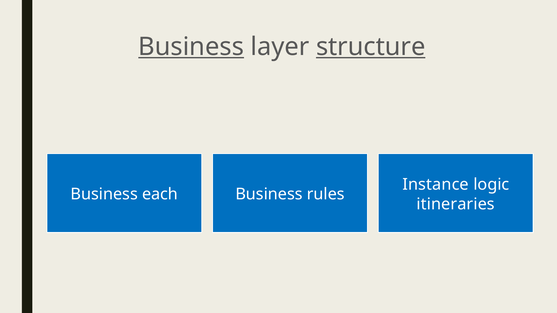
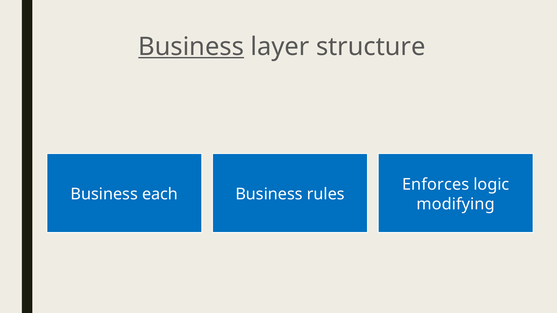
structure underline: present -> none
Instance: Instance -> Enforces
itineraries: itineraries -> modifying
